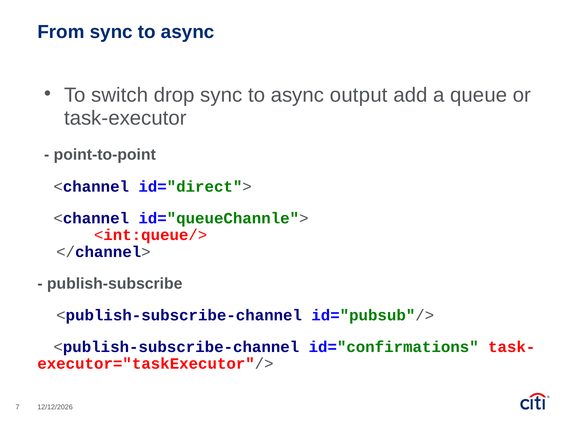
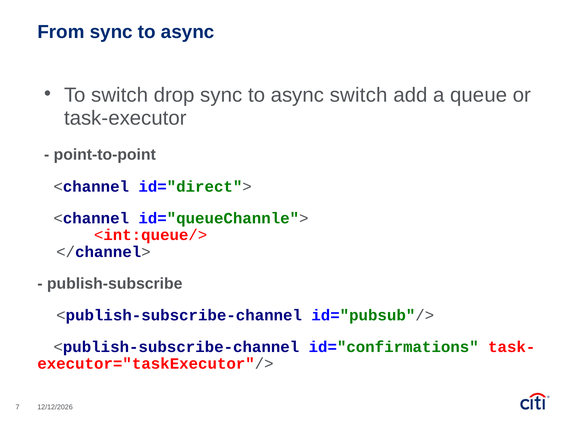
async output: output -> switch
